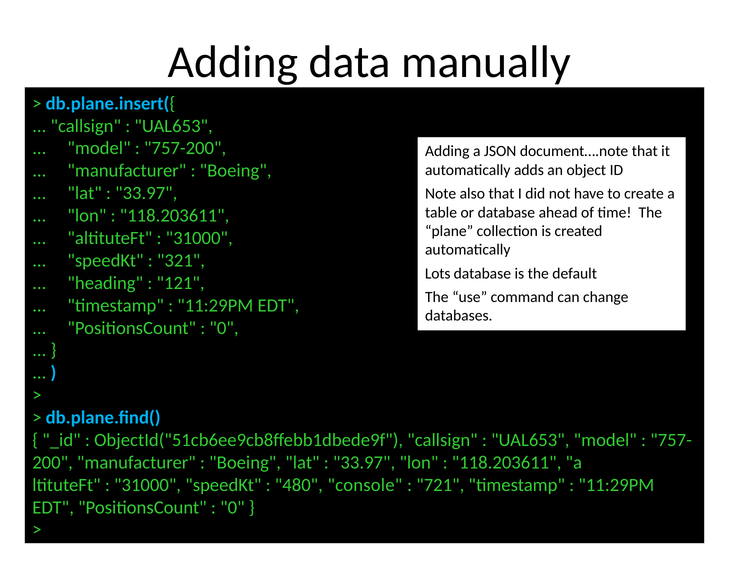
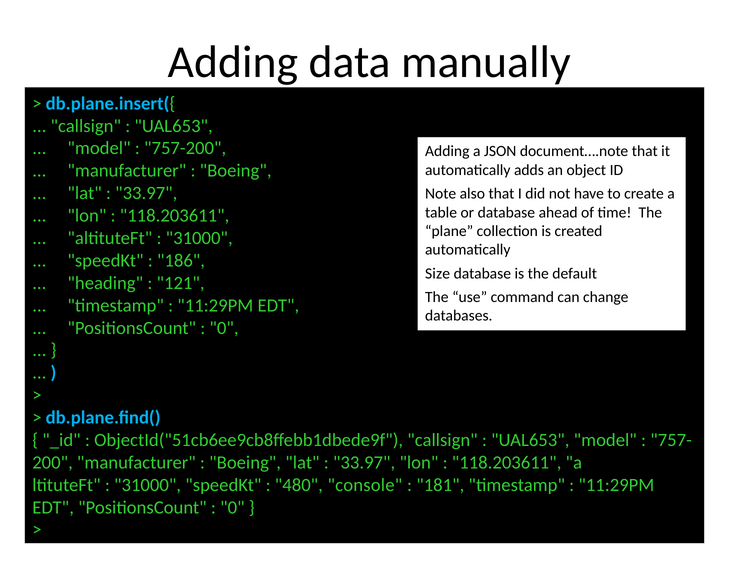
321: 321 -> 186
Lots: Lots -> Size
721: 721 -> 181
